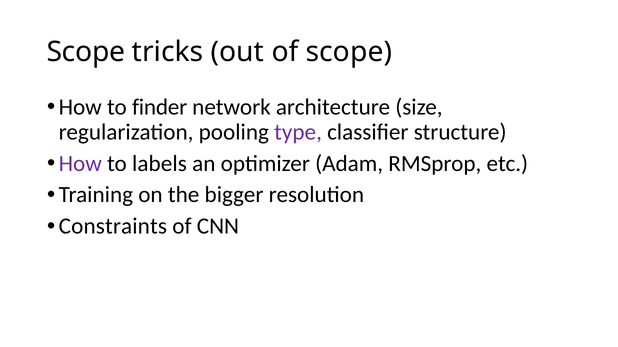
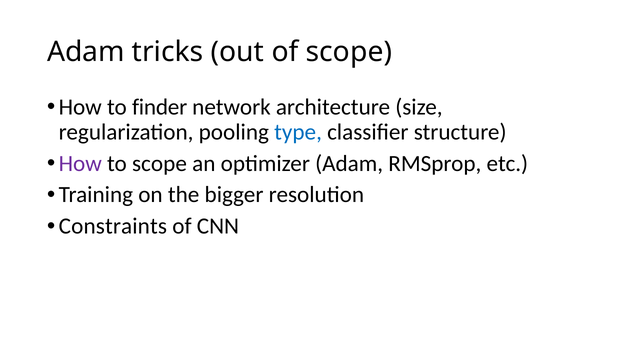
Scope at (86, 52): Scope -> Adam
type colour: purple -> blue
to labels: labels -> scope
